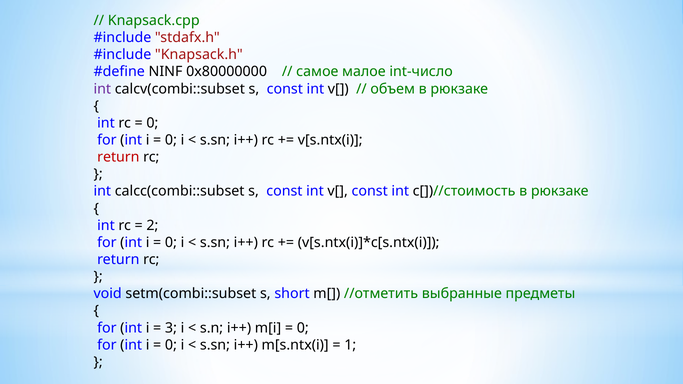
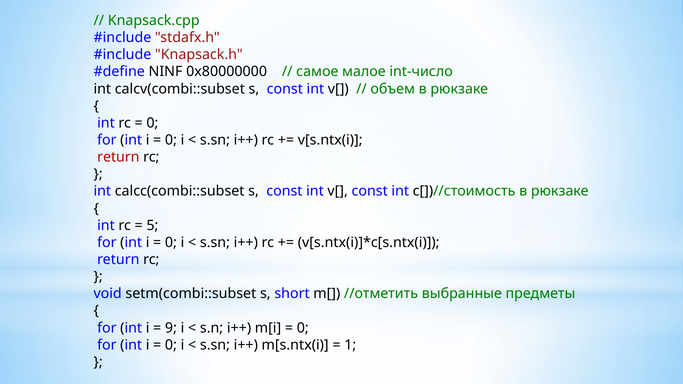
int at (102, 89) colour: purple -> black
2: 2 -> 5
3: 3 -> 9
